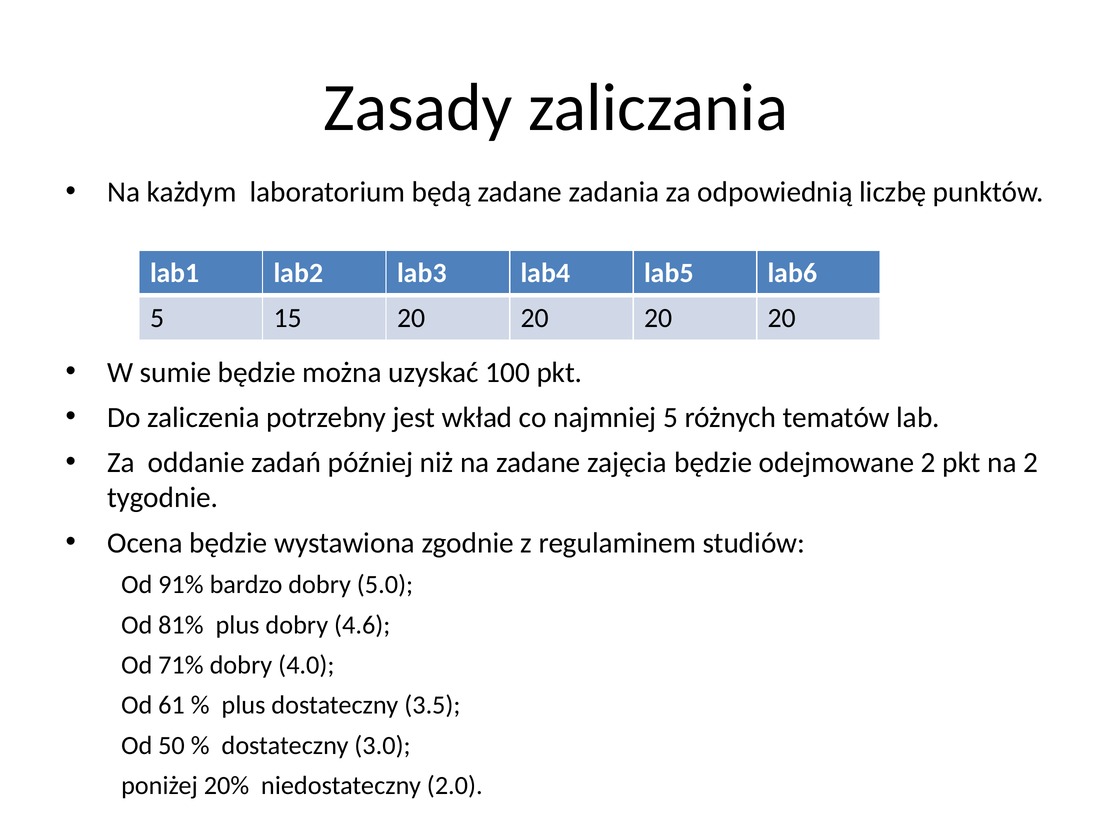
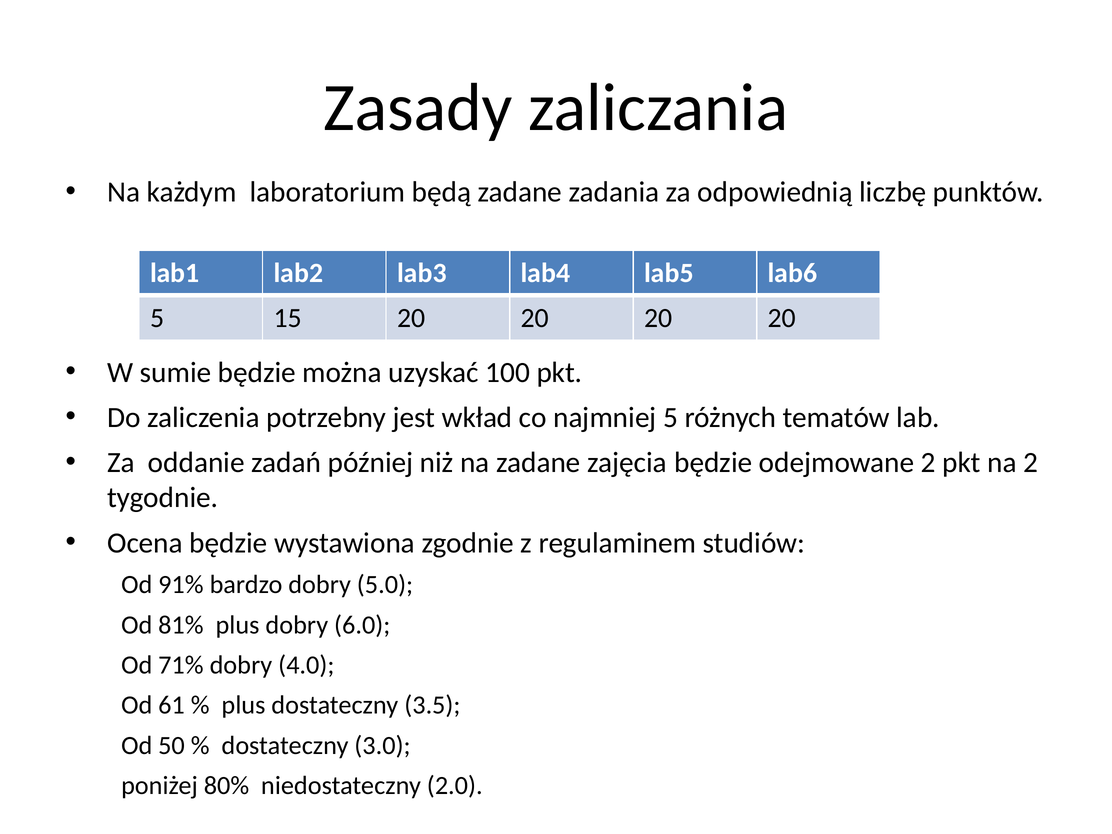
4.6: 4.6 -> 6.0
20%: 20% -> 80%
